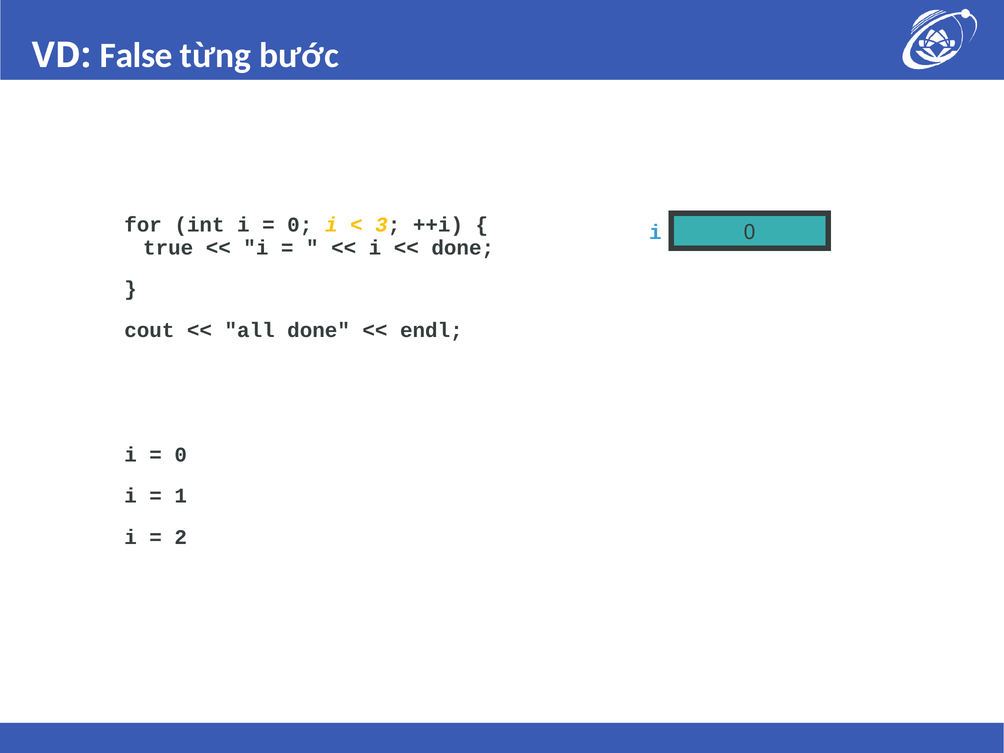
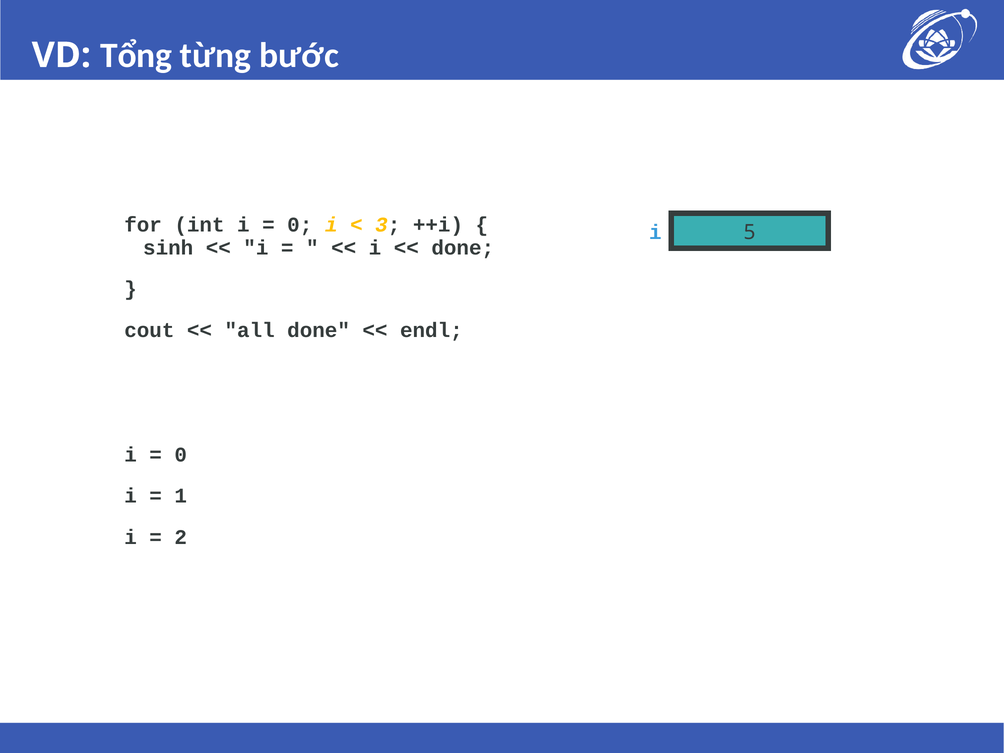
False: False -> Tổng
i 0: 0 -> 5
true: true -> sinh
